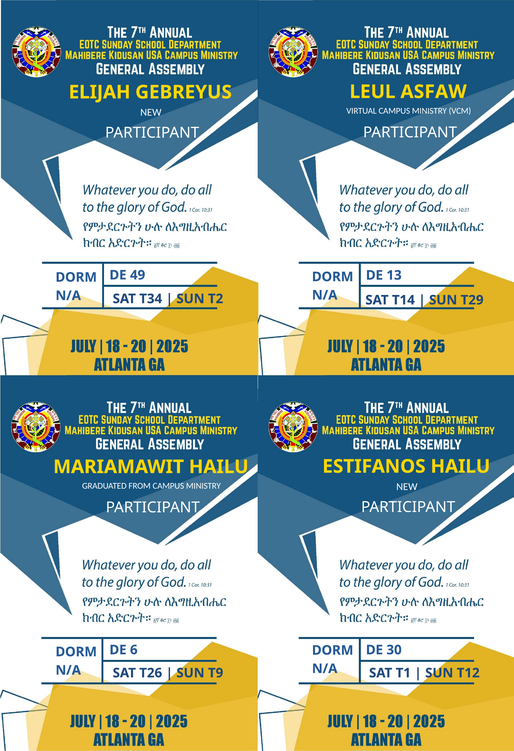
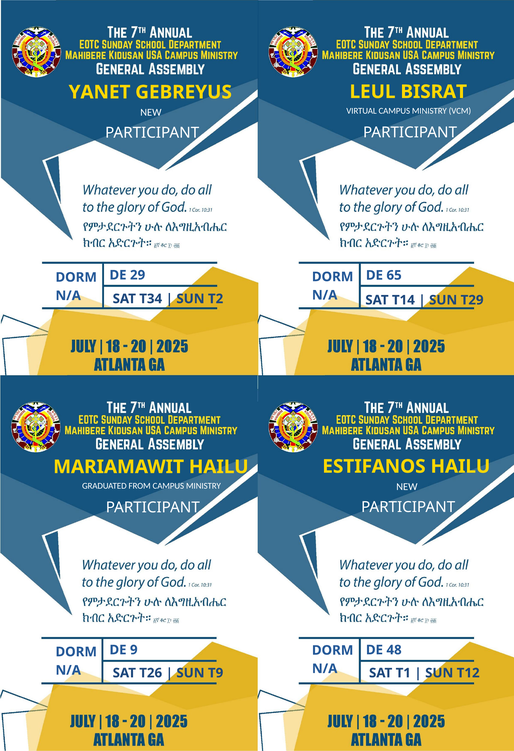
ASFAW: ASFAW -> BISRAT
ELIJAH: ELIJAH -> YANET
49: 49 -> 29
13: 13 -> 65
6: 6 -> 9
30: 30 -> 48
